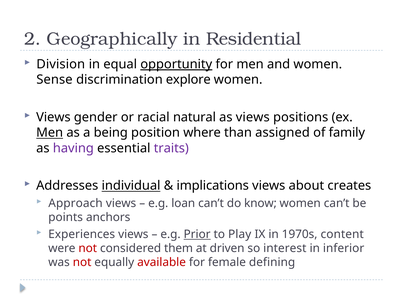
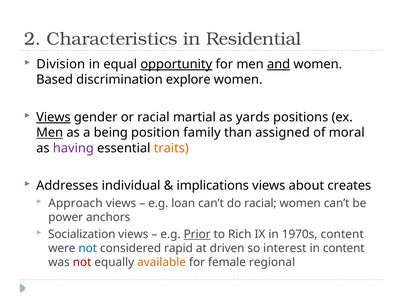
Geographically: Geographically -> Characteristics
and underline: none -> present
Sense: Sense -> Based
Views at (53, 117) underline: none -> present
natural: natural -> martial
as views: views -> yards
where: where -> family
family: family -> moral
traits colour: purple -> orange
individual underline: present -> none
do know: know -> racial
points: points -> power
Experiences: Experiences -> Socialization
Play: Play -> Rich
not at (88, 248) colour: red -> blue
them: them -> rapid
in inferior: inferior -> content
available colour: red -> orange
defining: defining -> regional
